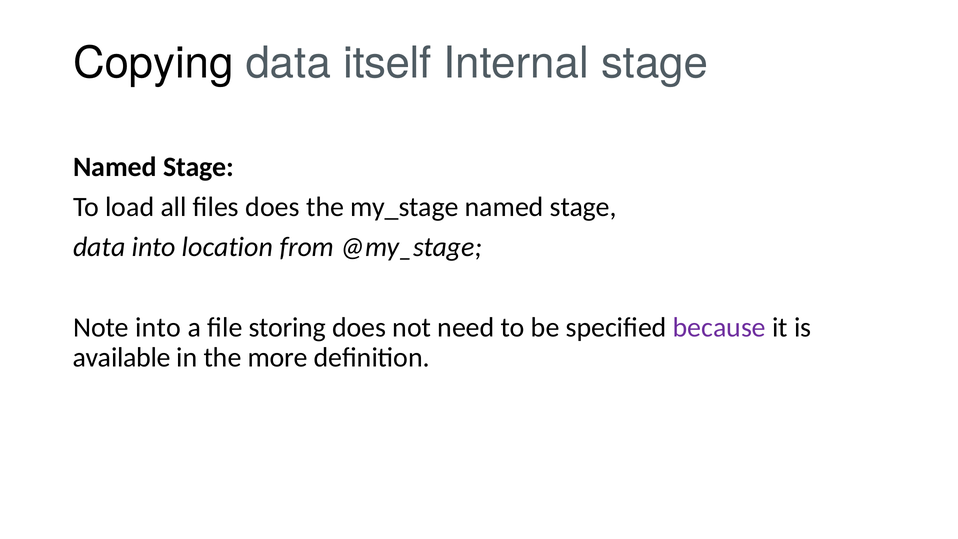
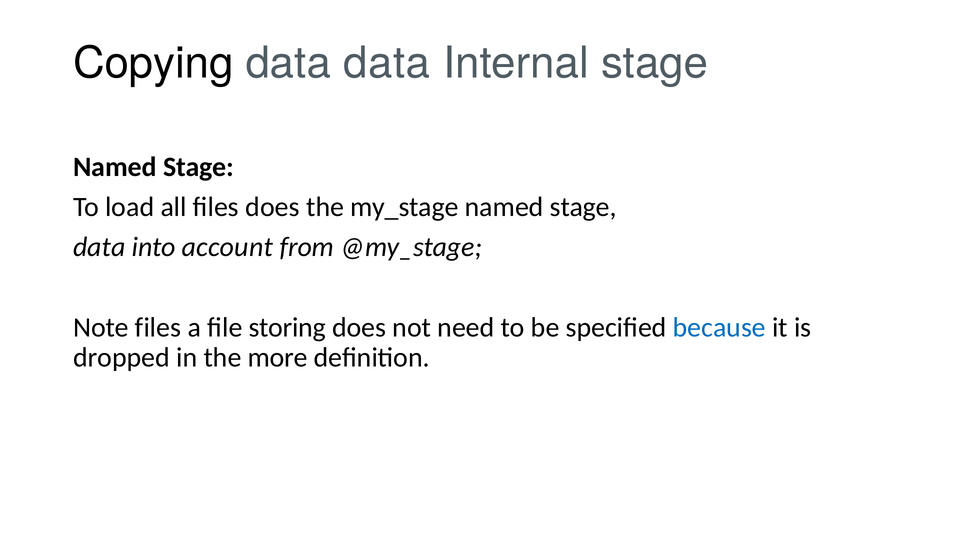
data itself: itself -> data
location: location -> account
Note into: into -> files
because colour: purple -> blue
available: available -> dropped
